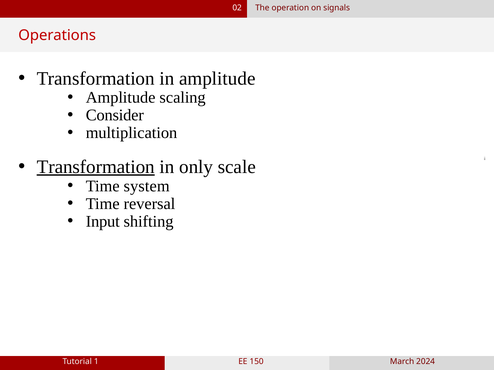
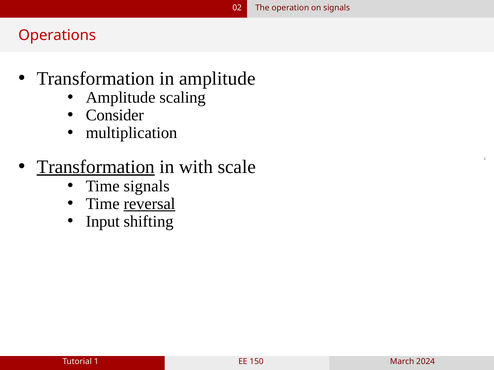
only: only -> with
Time system: system -> signals
reversal underline: none -> present
